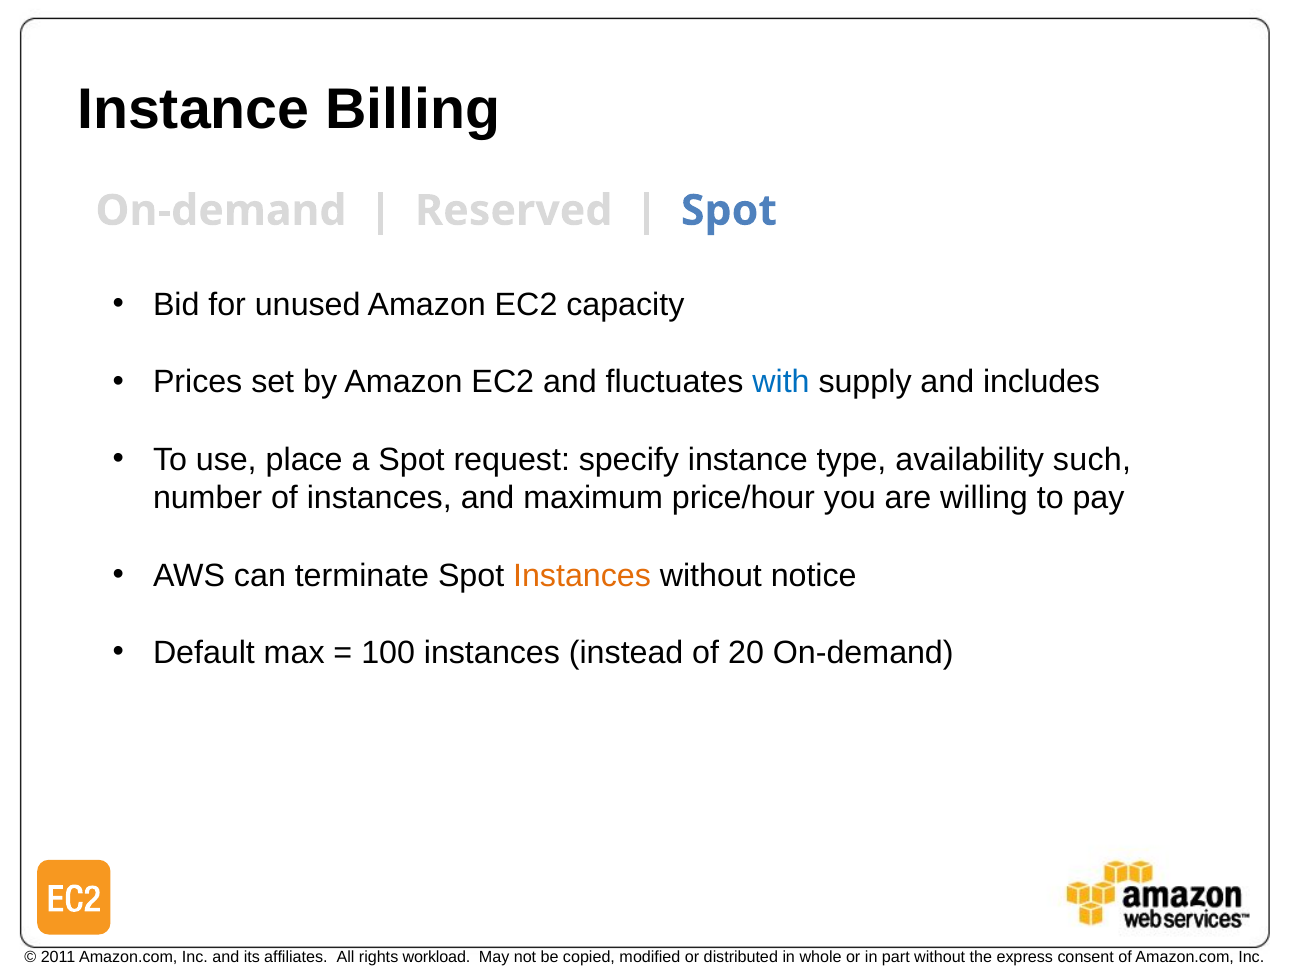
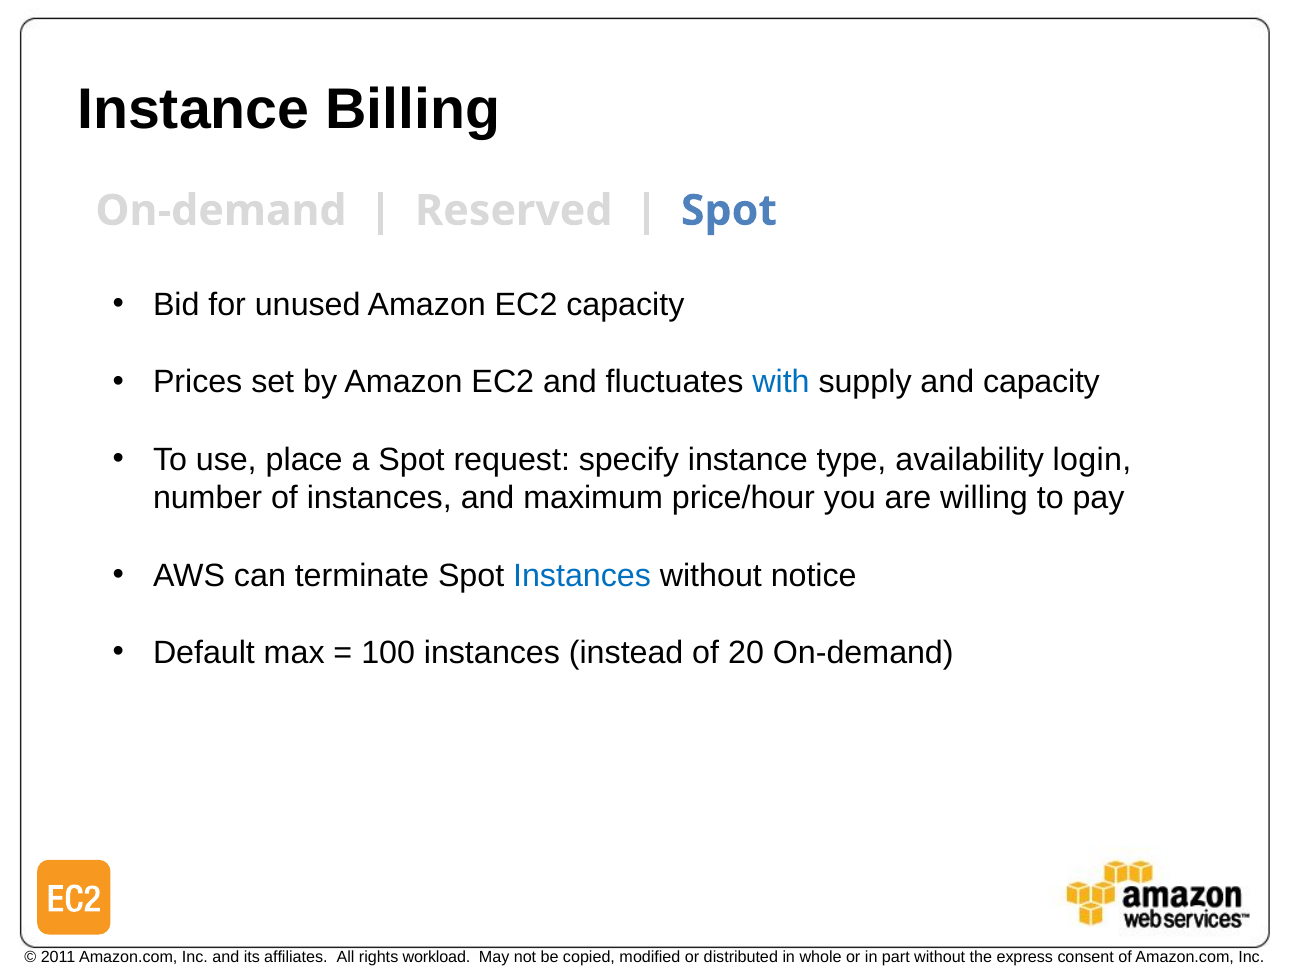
and includes: includes -> capacity
such: such -> login
Instances at (582, 575) colour: orange -> blue
